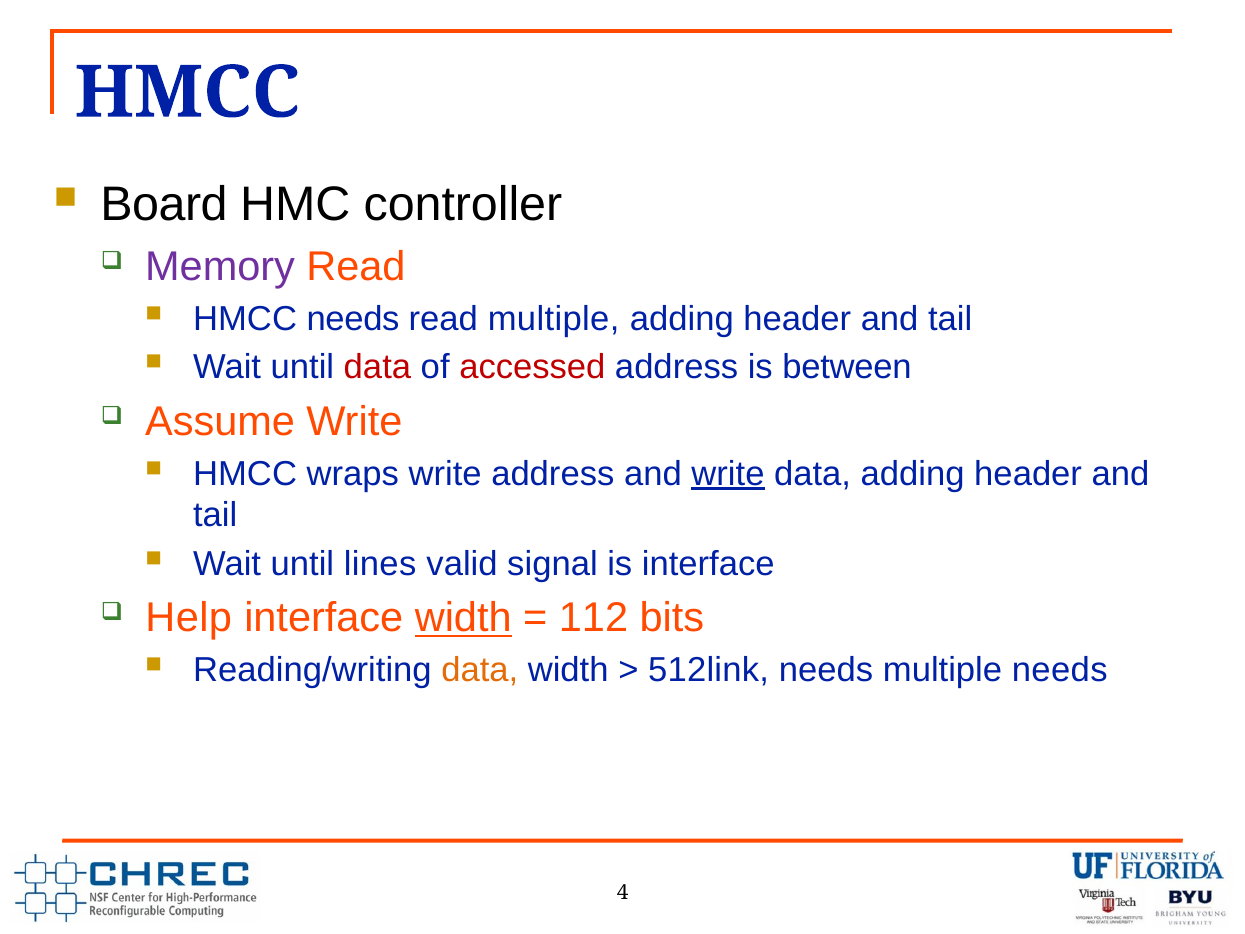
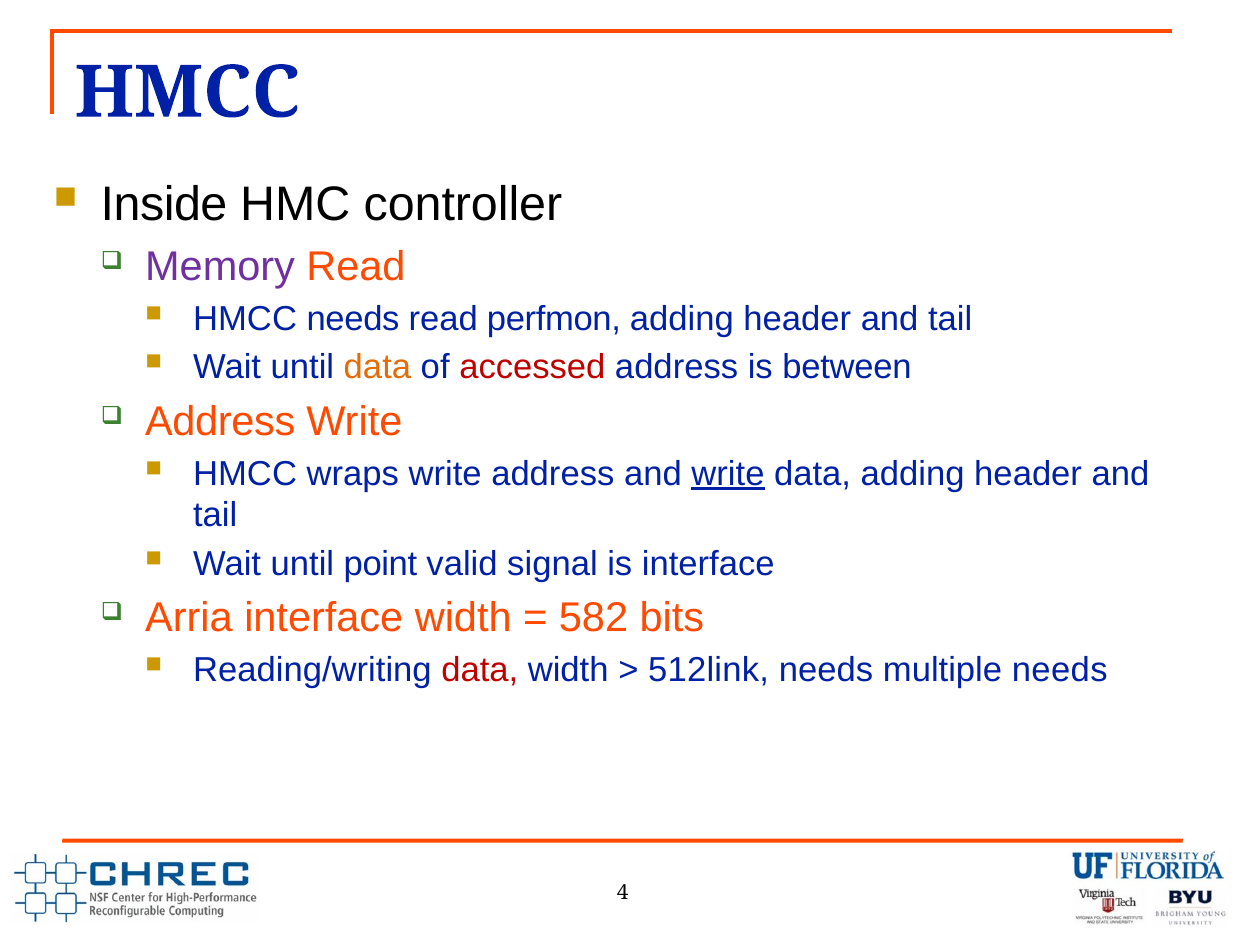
Board: Board -> Inside
read multiple: multiple -> perfmon
data at (377, 367) colour: red -> orange
Assume at (220, 421): Assume -> Address
lines: lines -> point
Help: Help -> Arria
width at (463, 618) underline: present -> none
112: 112 -> 582
data at (480, 670) colour: orange -> red
